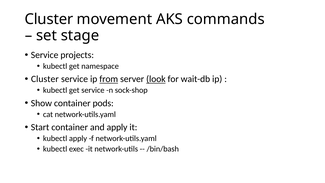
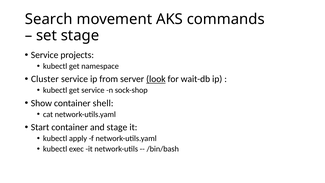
Cluster at (49, 19): Cluster -> Search
from underline: present -> none
pods: pods -> shell
and apply: apply -> stage
